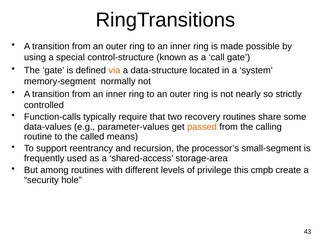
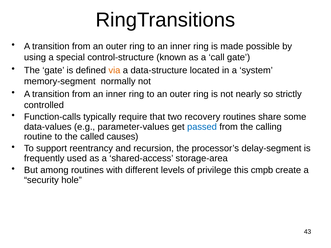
passed colour: orange -> blue
means: means -> causes
small-segment: small-segment -> delay-segment
